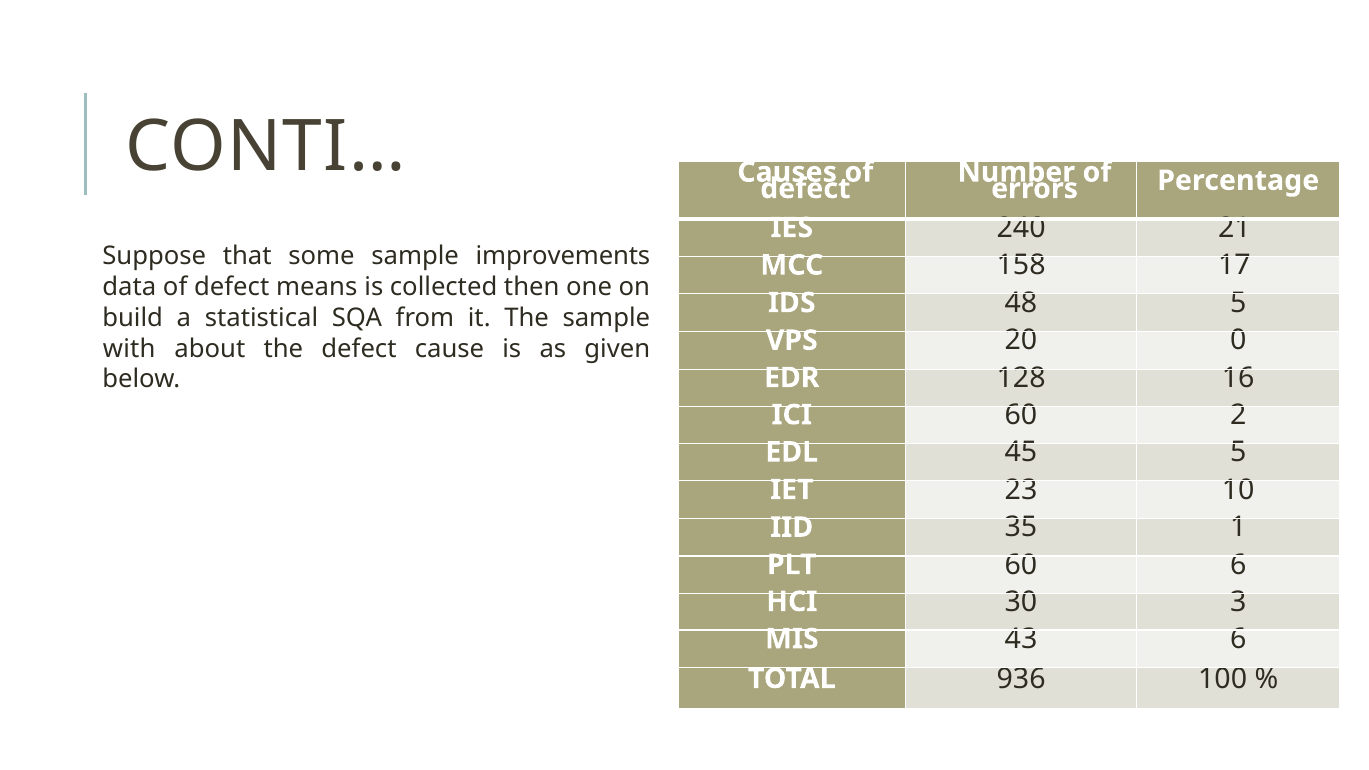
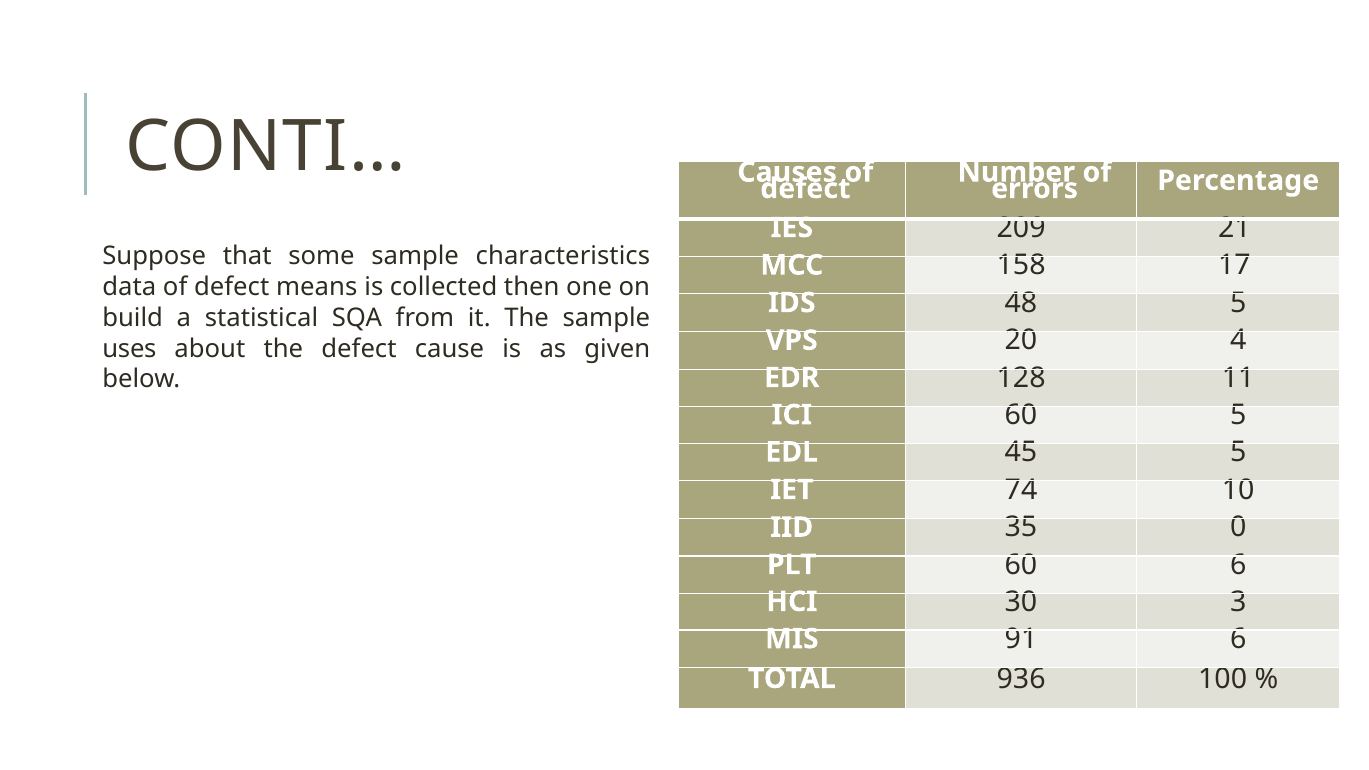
240: 240 -> 209
improvements: improvements -> characteristics
0: 0 -> 4
with: with -> uses
16: 16 -> 11
60 2: 2 -> 5
23: 23 -> 74
1: 1 -> 0
43: 43 -> 91
